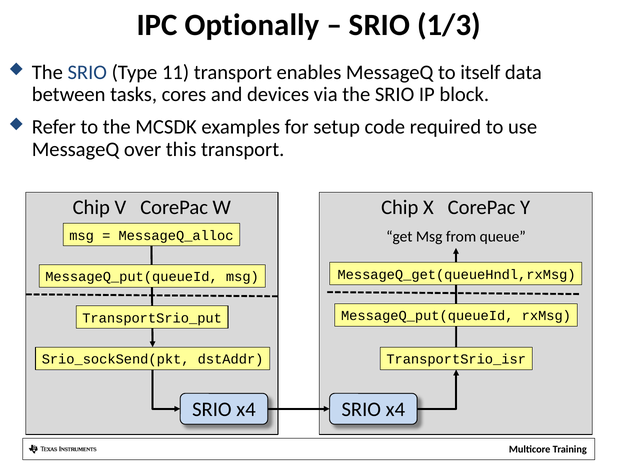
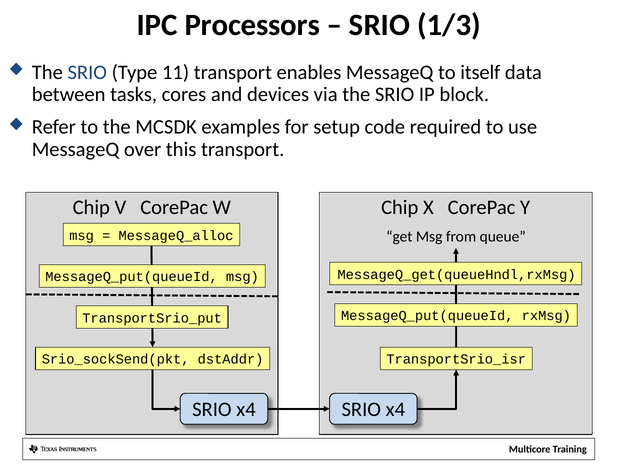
Optionally: Optionally -> Processors
